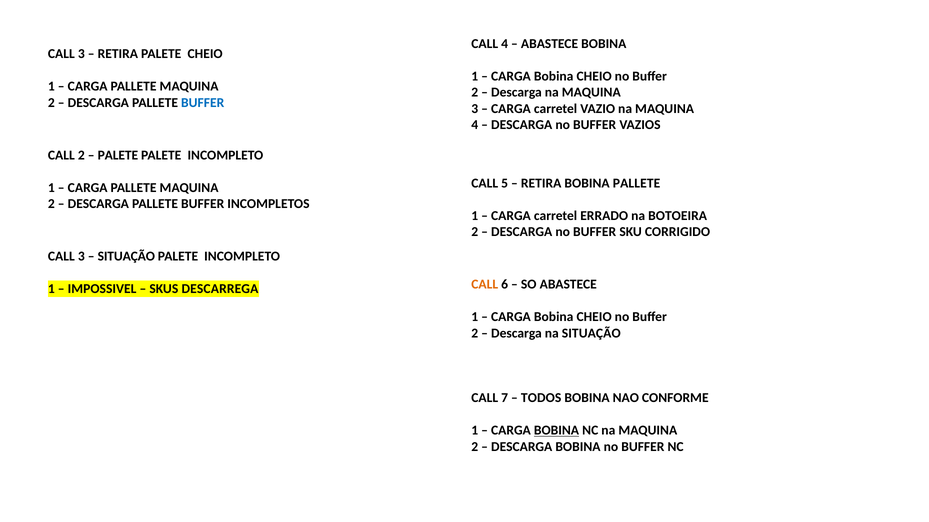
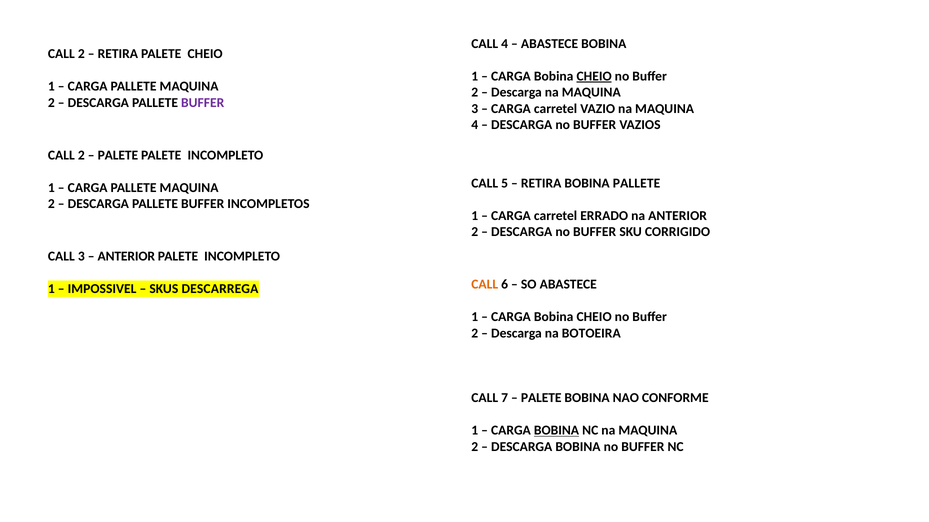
3 at (81, 54): 3 -> 2
CHEIO at (594, 76) underline: none -> present
BUFFER at (203, 103) colour: blue -> purple
na BOTOEIRA: BOTOEIRA -> ANTERIOR
SITUAÇÃO at (126, 257): SITUAÇÃO -> ANTERIOR
na SITUAÇÃO: SITUAÇÃO -> BOTOEIRA
TODOS at (541, 398): TODOS -> PALETE
